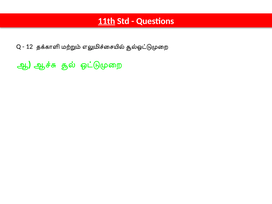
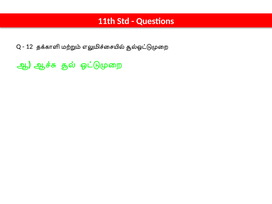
11th underline: present -> none
